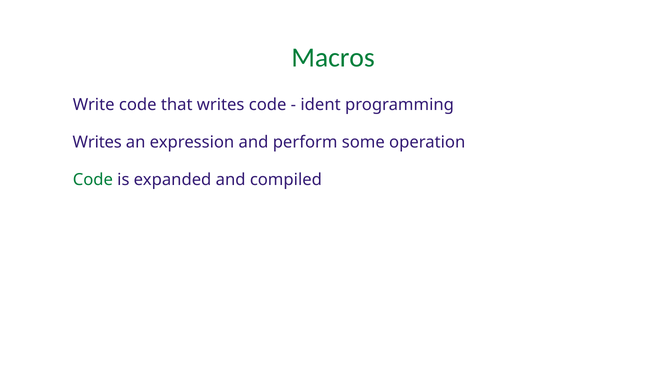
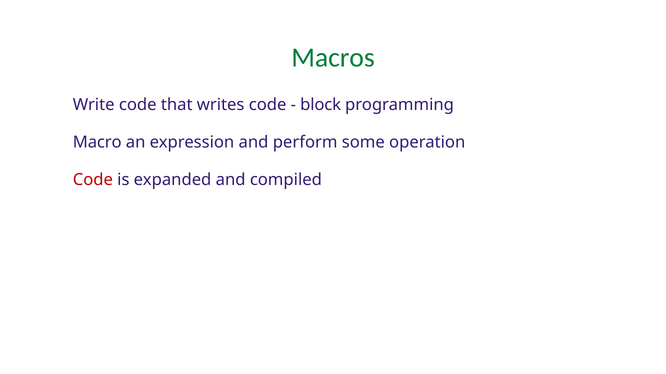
ident: ident -> block
Writes at (97, 142): Writes -> Macro
Code at (93, 180) colour: green -> red
